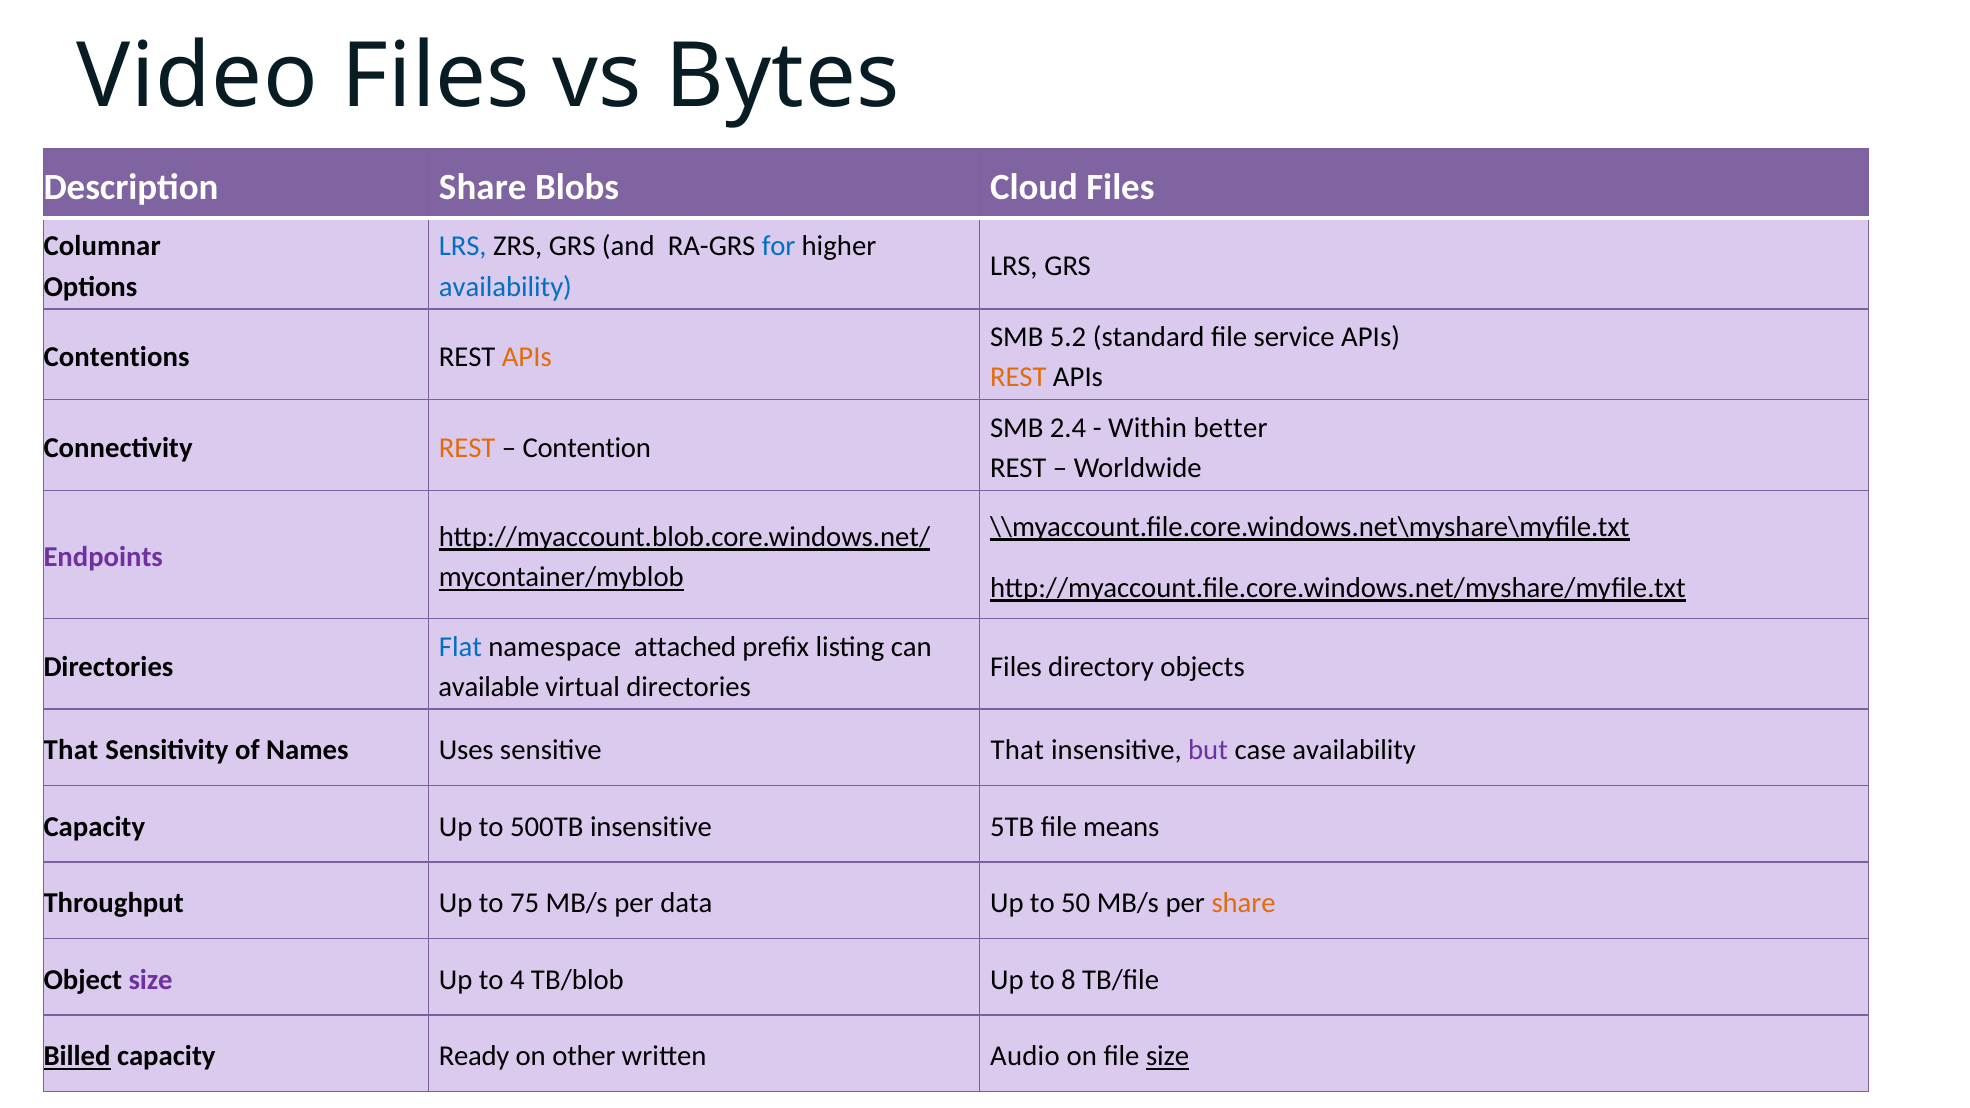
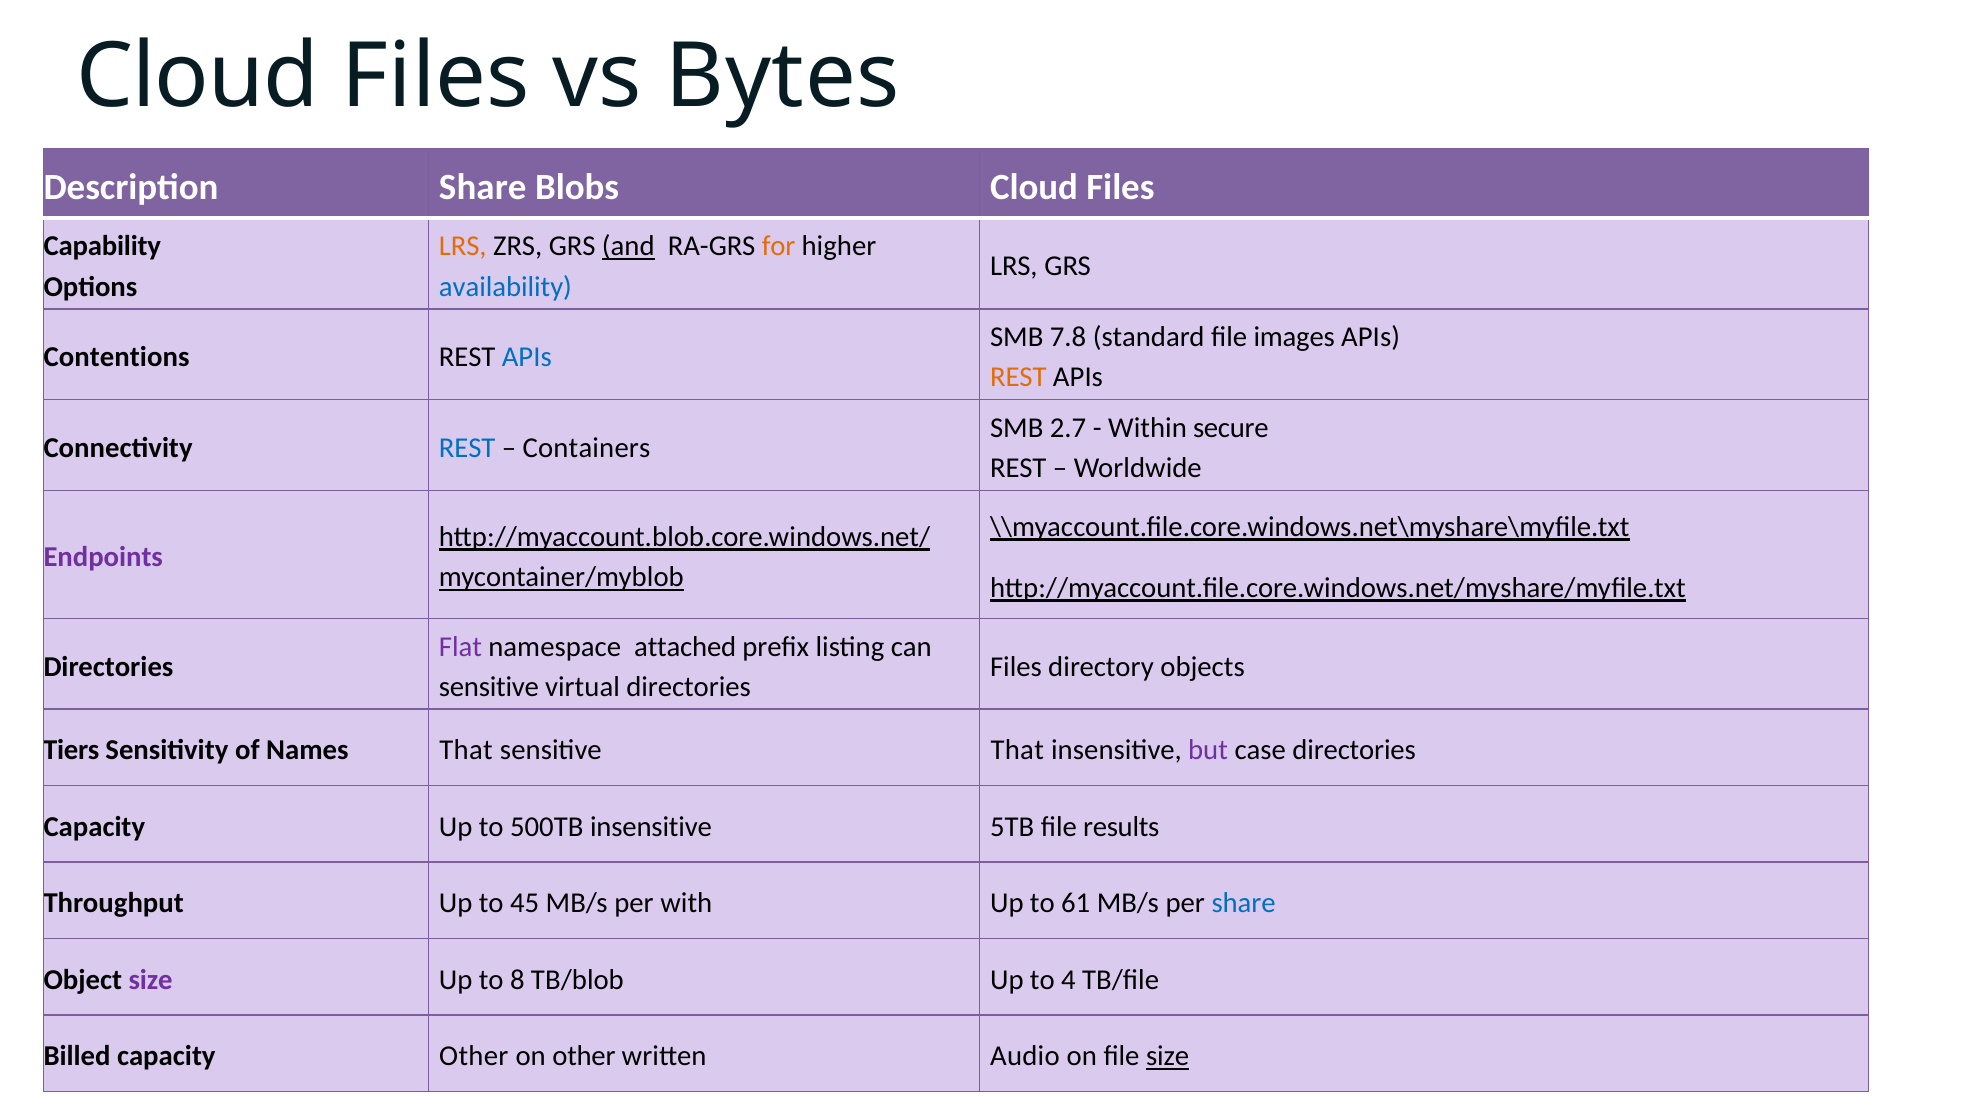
Video at (197, 76): Video -> Cloud
Columnar: Columnar -> Capability
LRS at (463, 246) colour: blue -> orange
and underline: none -> present
for colour: blue -> orange
5.2: 5.2 -> 7.8
service: service -> images
APIs at (527, 357) colour: orange -> blue
2.4: 2.4 -> 2.7
better: better -> secure
REST at (467, 448) colour: orange -> blue
Contention: Contention -> Containers
Flat colour: blue -> purple
available at (489, 687): available -> sensitive
That at (71, 750): That -> Tiers
Names Uses: Uses -> That
case availability: availability -> directories
means: means -> results
75: 75 -> 45
data: data -> with
50: 50 -> 61
share at (1244, 903) colour: orange -> blue
4: 4 -> 8
8: 8 -> 4
Billed underline: present -> none
capacity Ready: Ready -> Other
